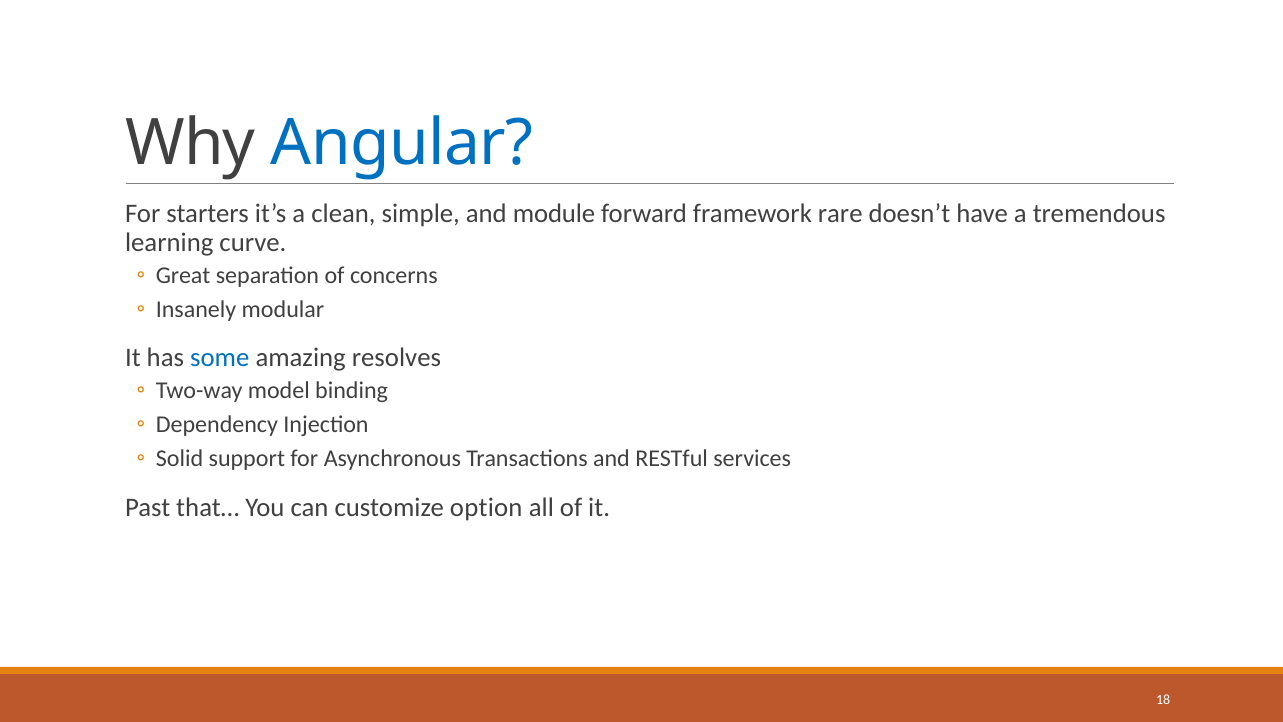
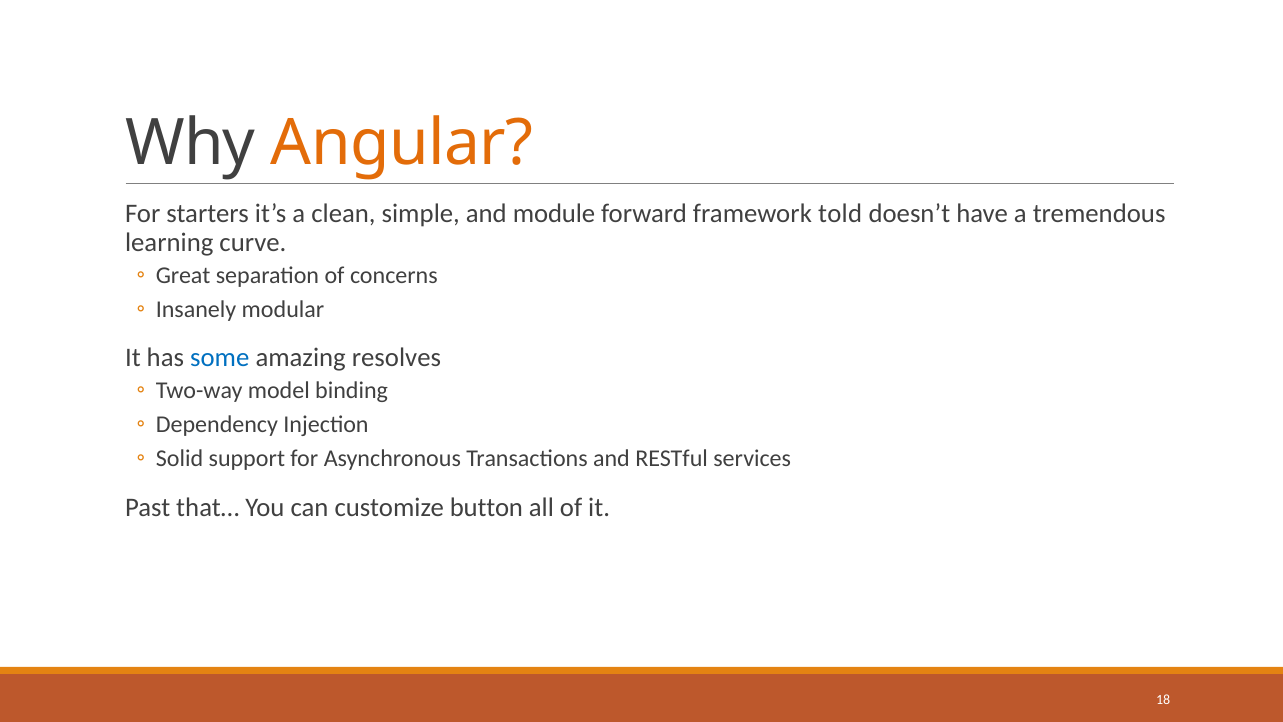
Angular colour: blue -> orange
rare: rare -> told
option: option -> button
